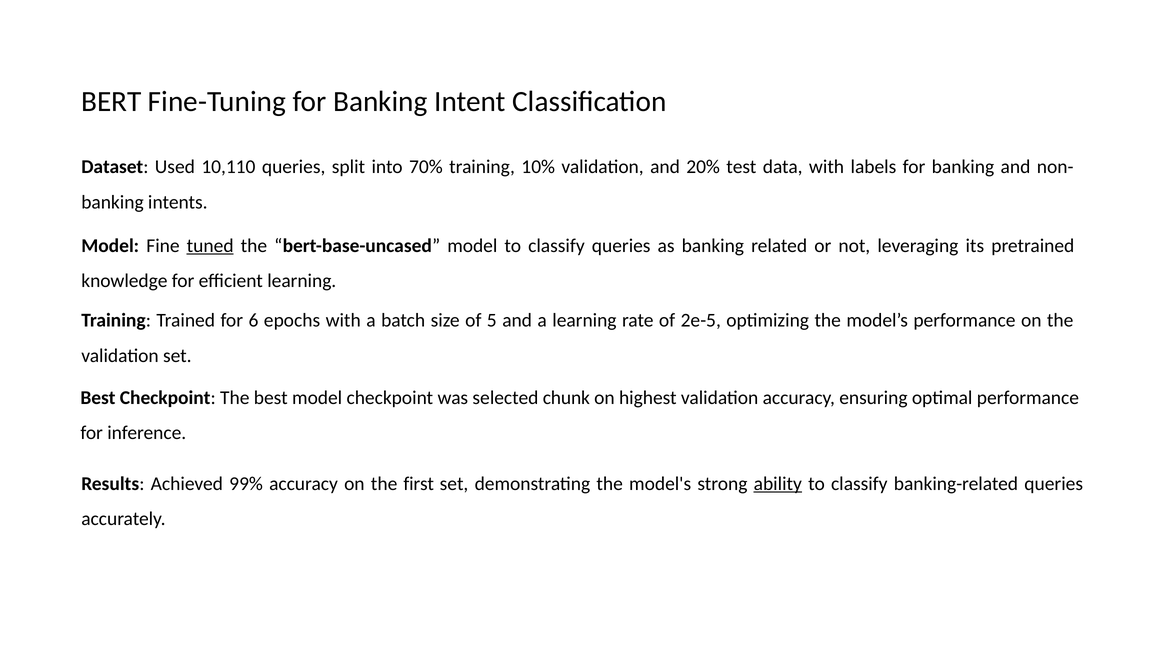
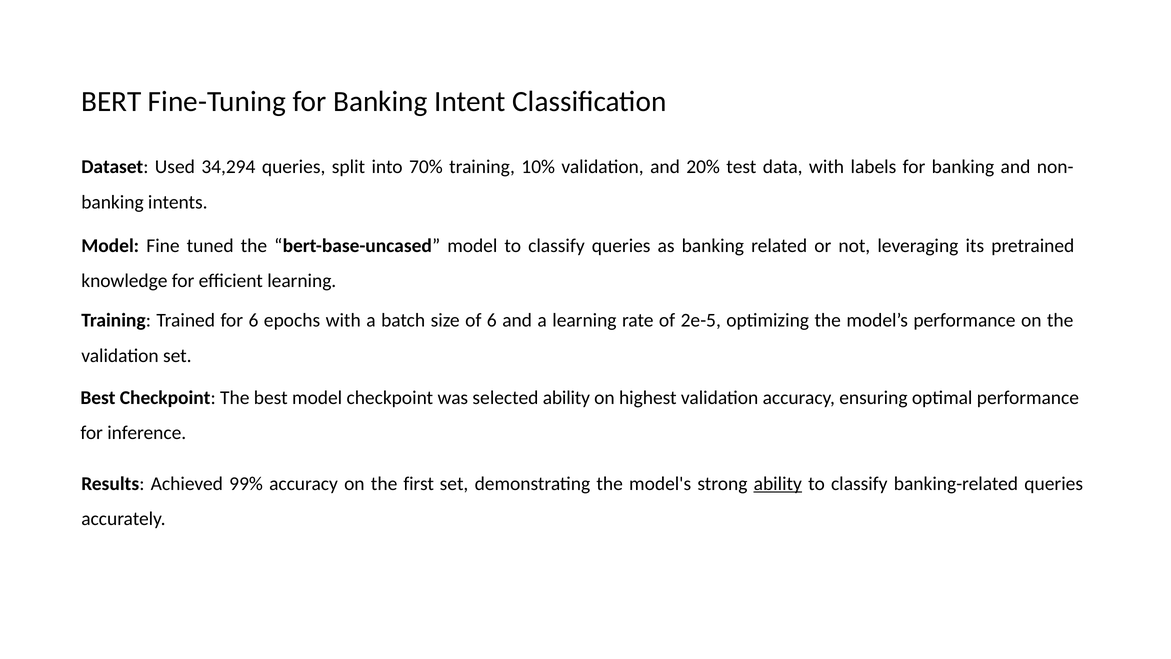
10,110: 10,110 -> 34,294
tuned underline: present -> none
of 5: 5 -> 6
selected chunk: chunk -> ability
